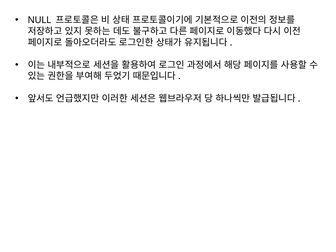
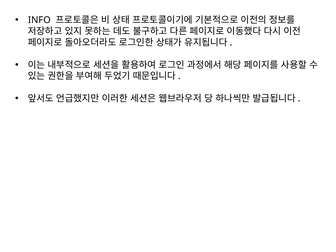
NULL: NULL -> INFO
